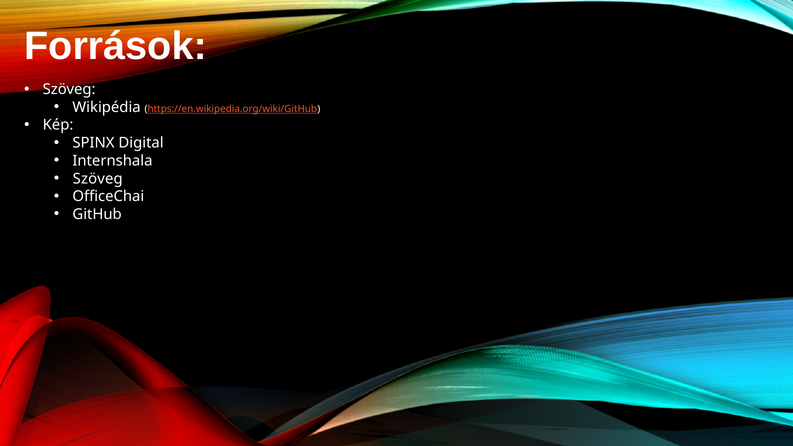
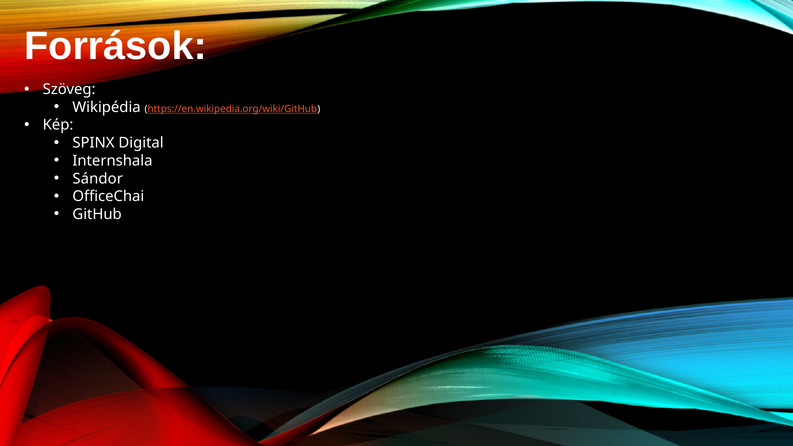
Szöveg at (98, 179): Szöveg -> Sándor
